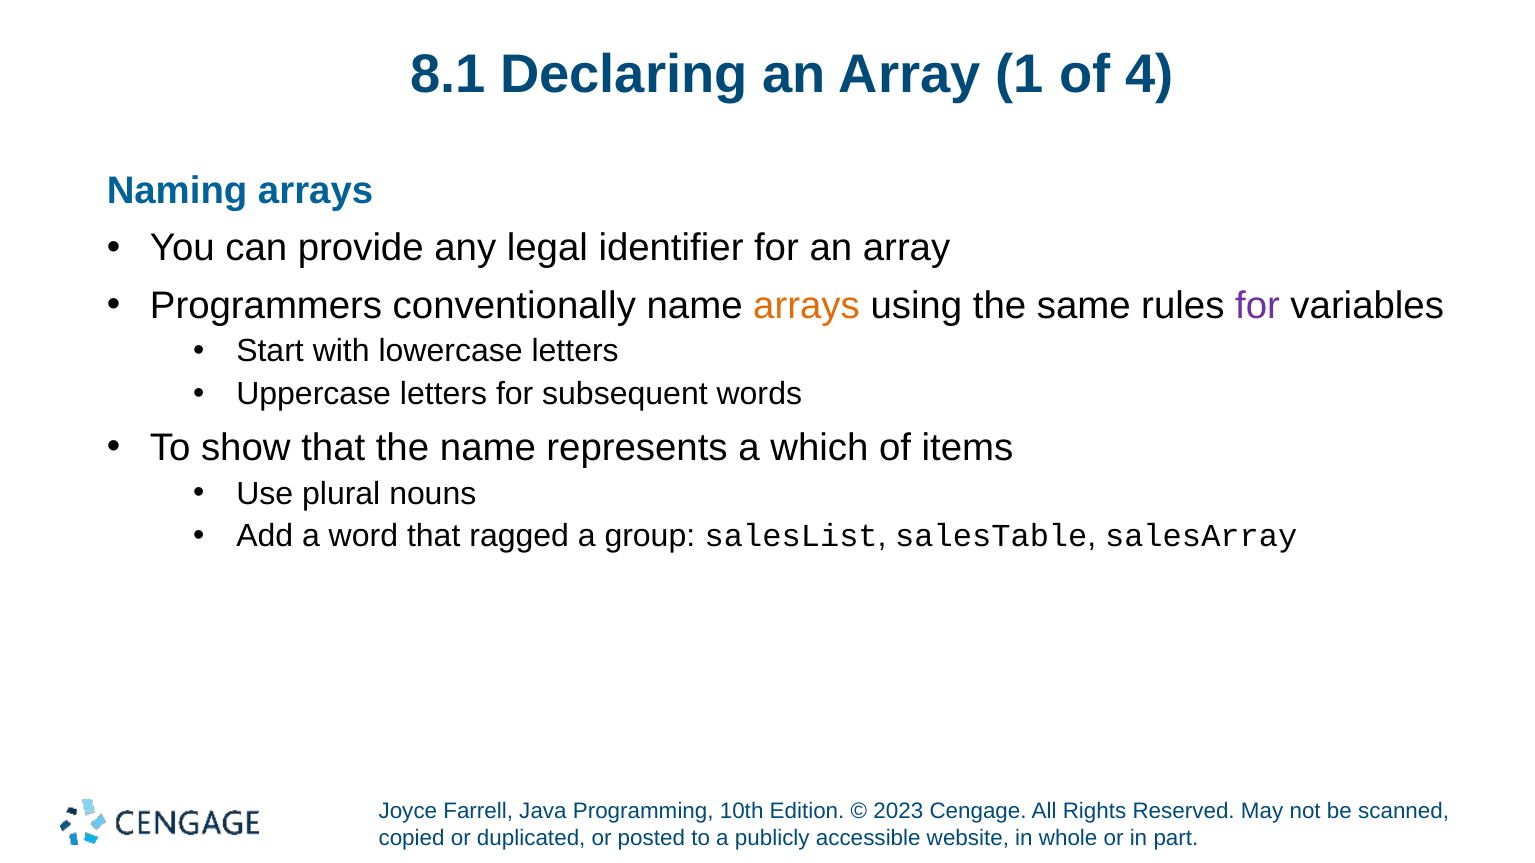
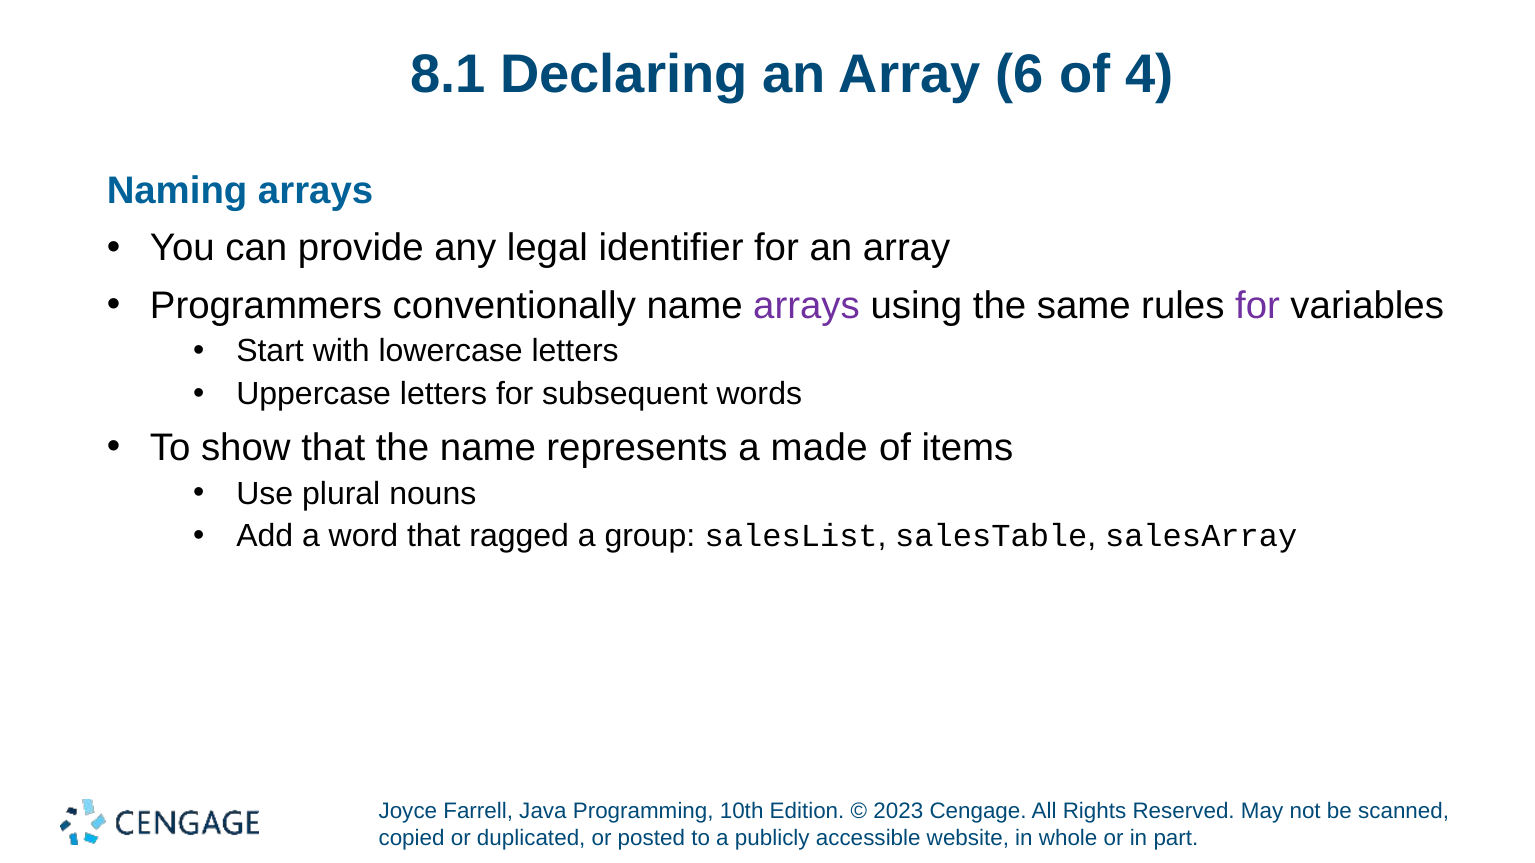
1: 1 -> 6
arrays at (807, 306) colour: orange -> purple
which: which -> made
